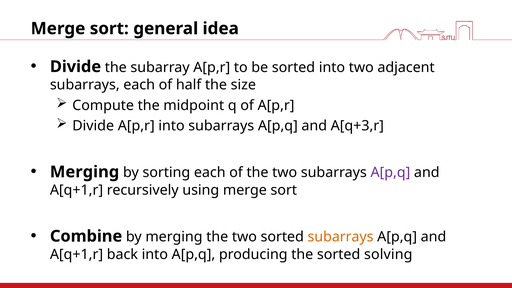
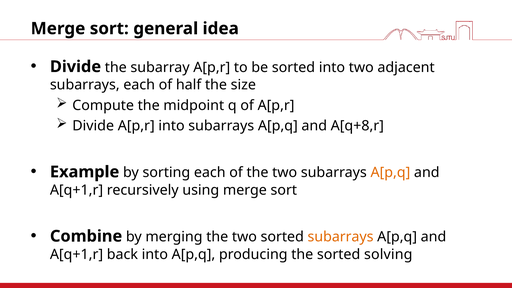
A[q+3,r: A[q+3,r -> A[q+8,r
Merging at (85, 172): Merging -> Example
A[p,q at (390, 173) colour: purple -> orange
